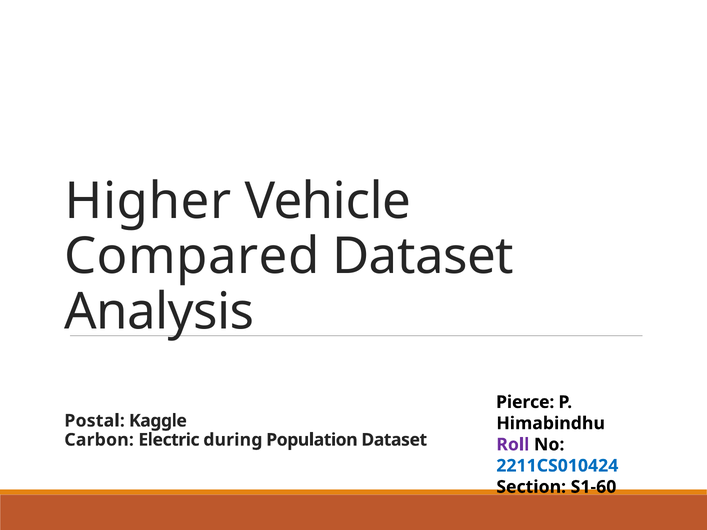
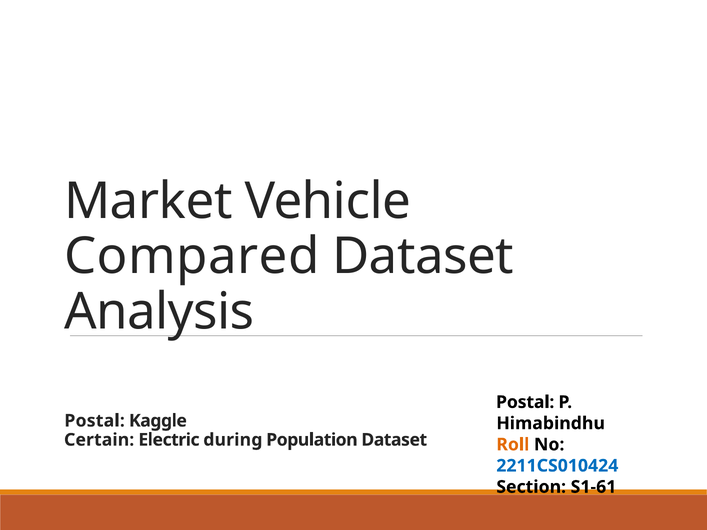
Higher: Higher -> Market
Pierce at (525, 402): Pierce -> Postal
Carbon: Carbon -> Certain
Roll colour: purple -> orange
S1-60: S1-60 -> S1-61
